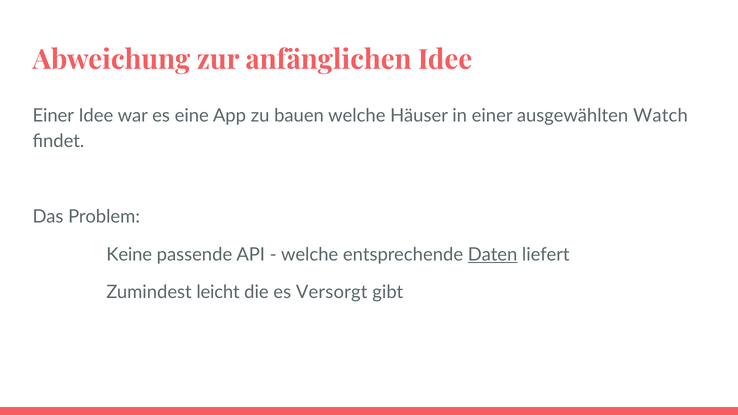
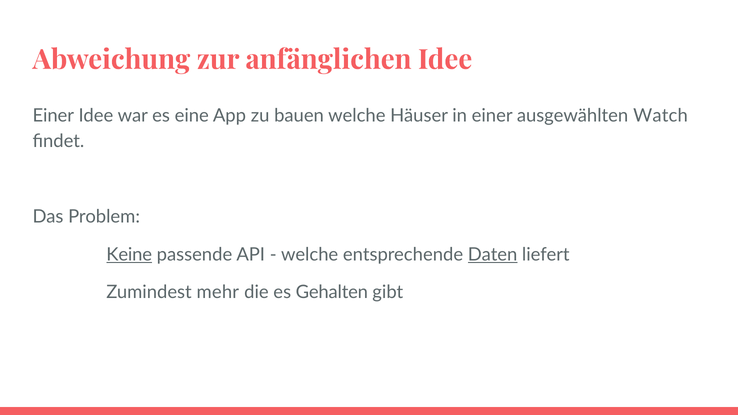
Keine underline: none -> present
leicht: leicht -> mehr
Versorgt: Versorgt -> Gehalten
